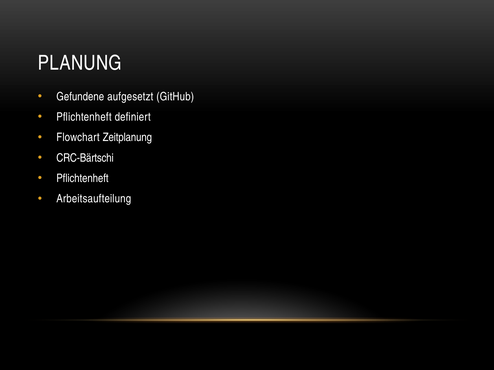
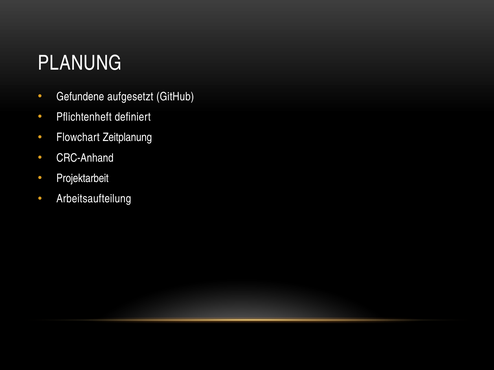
CRC-Bärtschi: CRC-Bärtschi -> CRC-Anhand
Pflichtenheft at (82, 179): Pflichtenheft -> Projektarbeit
